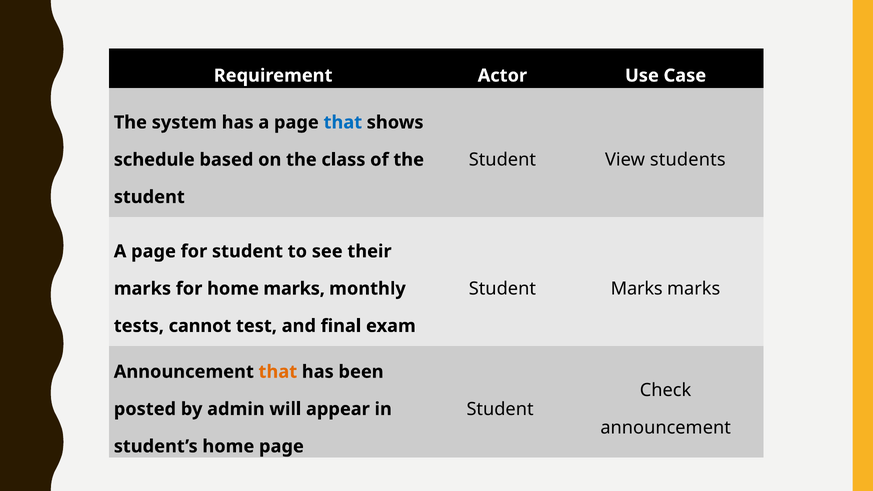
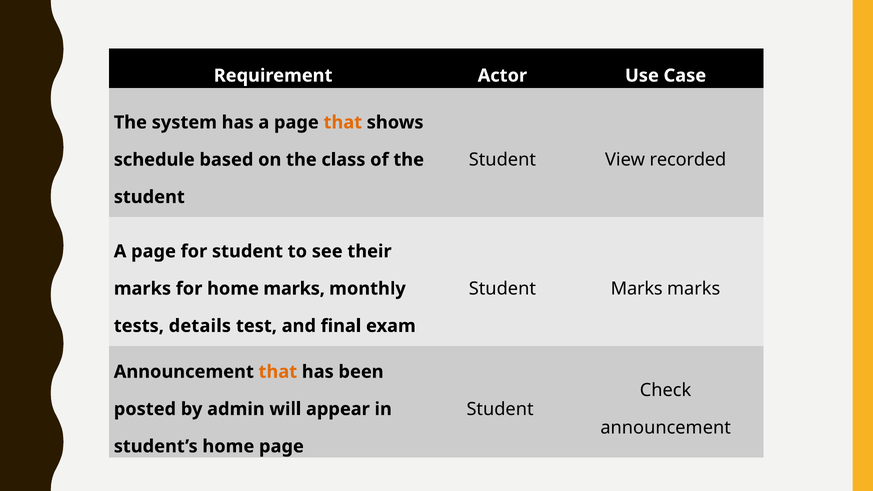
that at (343, 122) colour: blue -> orange
students: students -> recorded
cannot: cannot -> details
